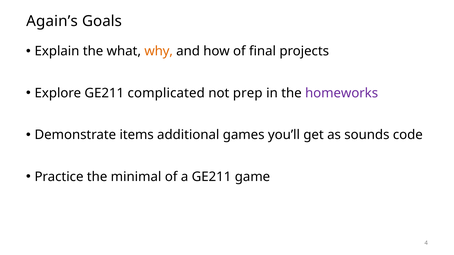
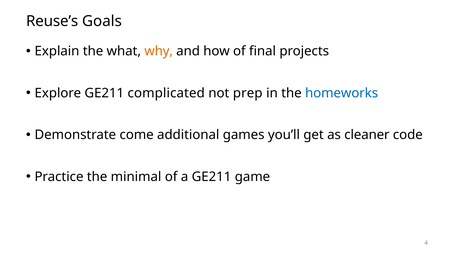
Again’s: Again’s -> Reuse’s
homeworks colour: purple -> blue
items: items -> come
sounds: sounds -> cleaner
